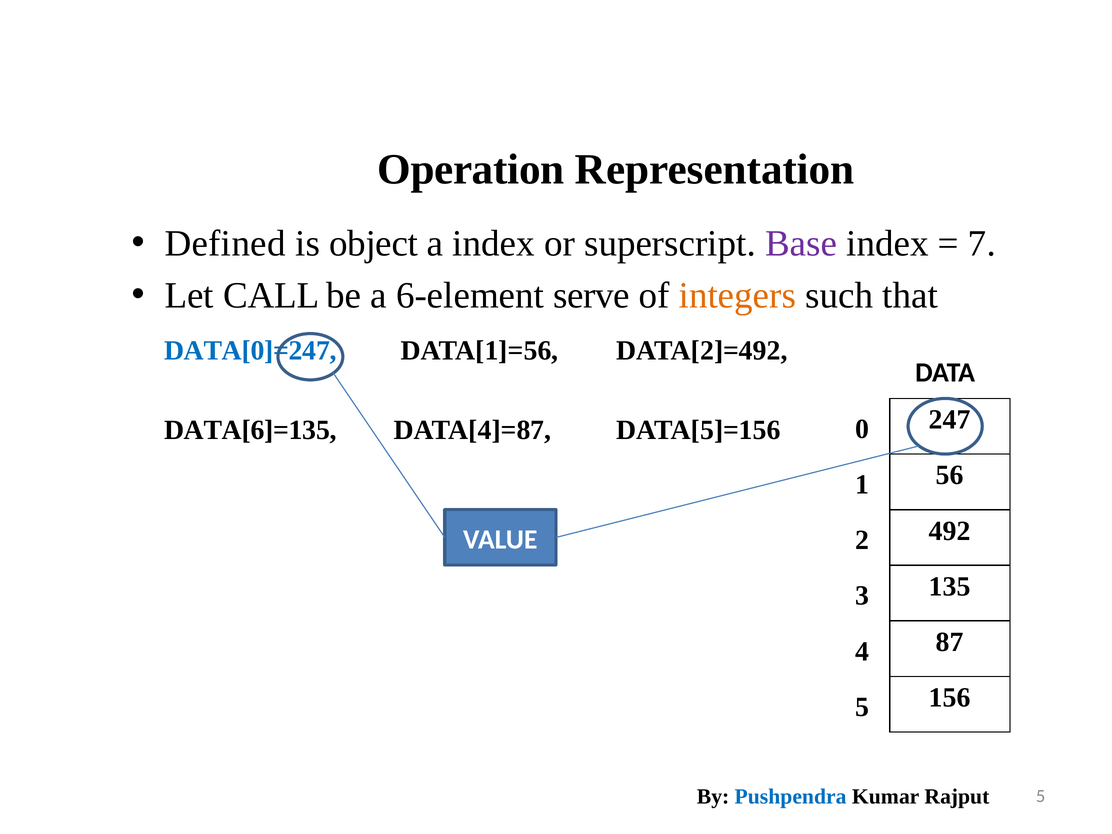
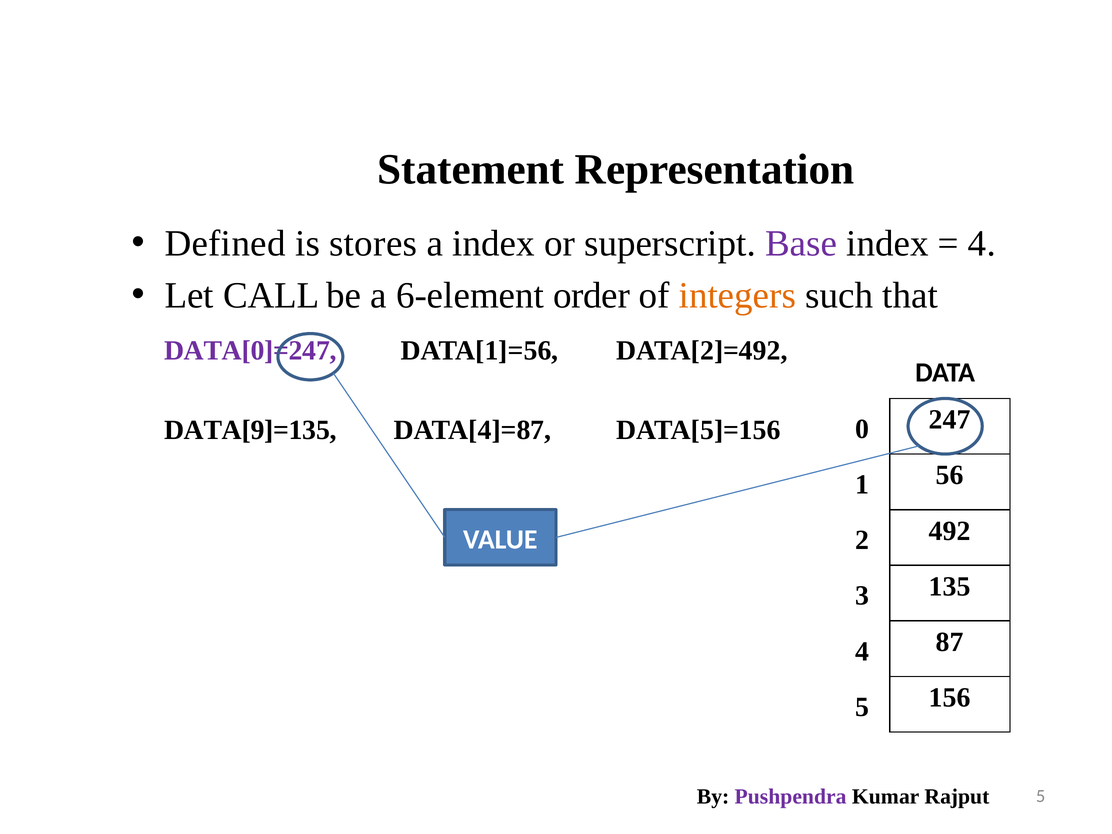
Operation: Operation -> Statement
object: object -> stores
7 at (982, 244): 7 -> 4
serve: serve -> order
DATA[0]=247 colour: blue -> purple
DATA[6]=135: DATA[6]=135 -> DATA[9]=135
Pushpendra colour: blue -> purple
